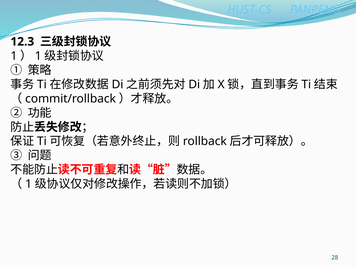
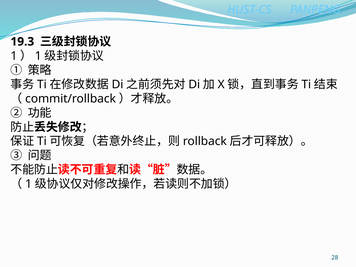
12.3: 12.3 -> 19.3
